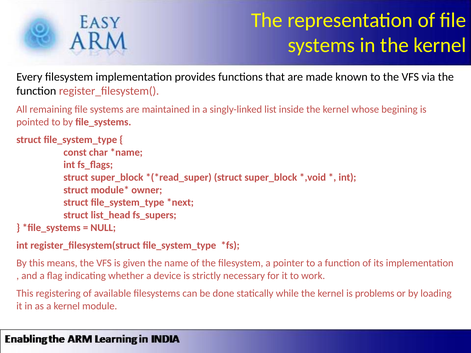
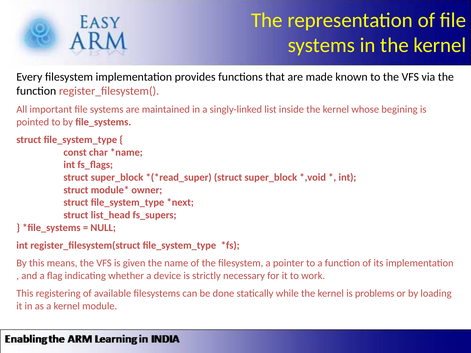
remaining: remaining -> important
